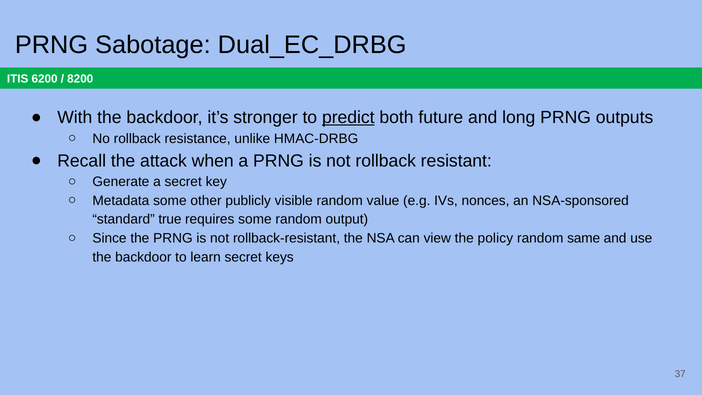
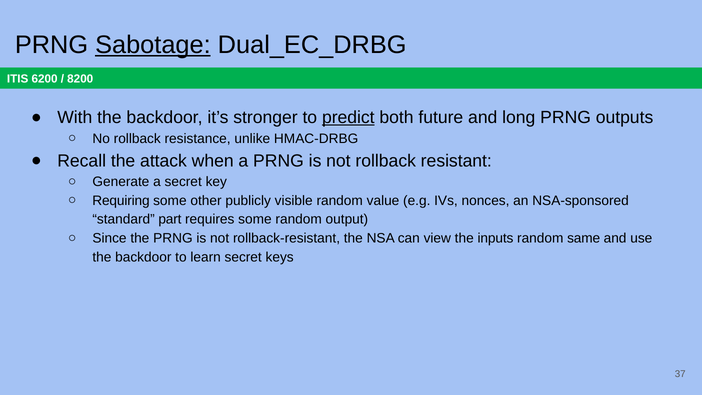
Sabotage underline: none -> present
Metadata: Metadata -> Requiring
true: true -> part
policy: policy -> inputs
